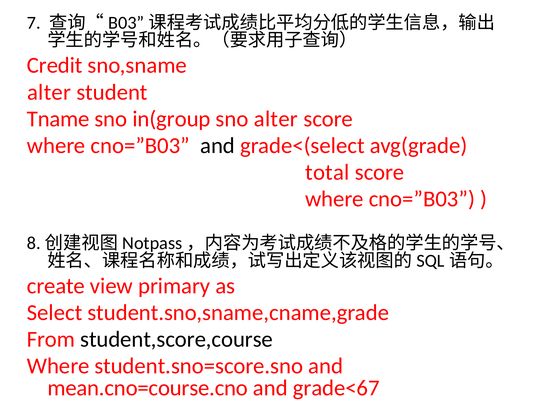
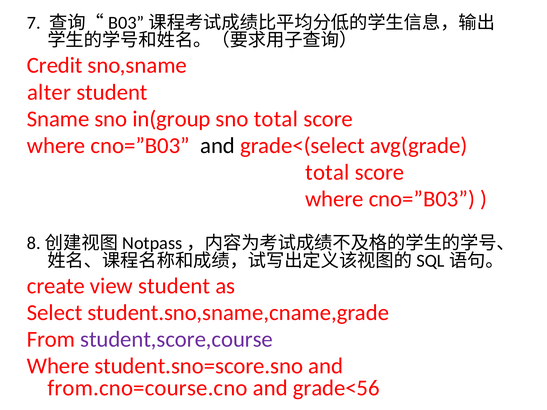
Tname: Tname -> Sname
sno alter: alter -> total
view primary: primary -> student
student,score,course colour: black -> purple
mean.cno=course.cno: mean.cno=course.cno -> from.cno=course.cno
grade<67: grade<67 -> grade<56
